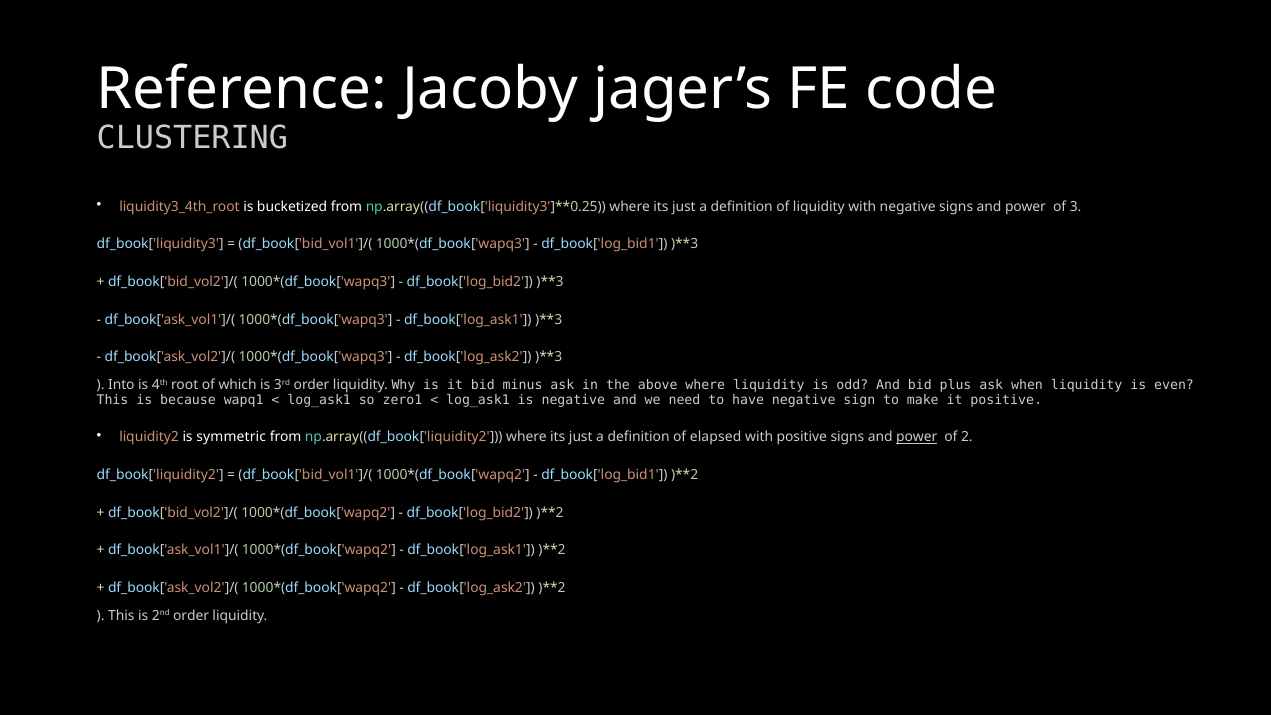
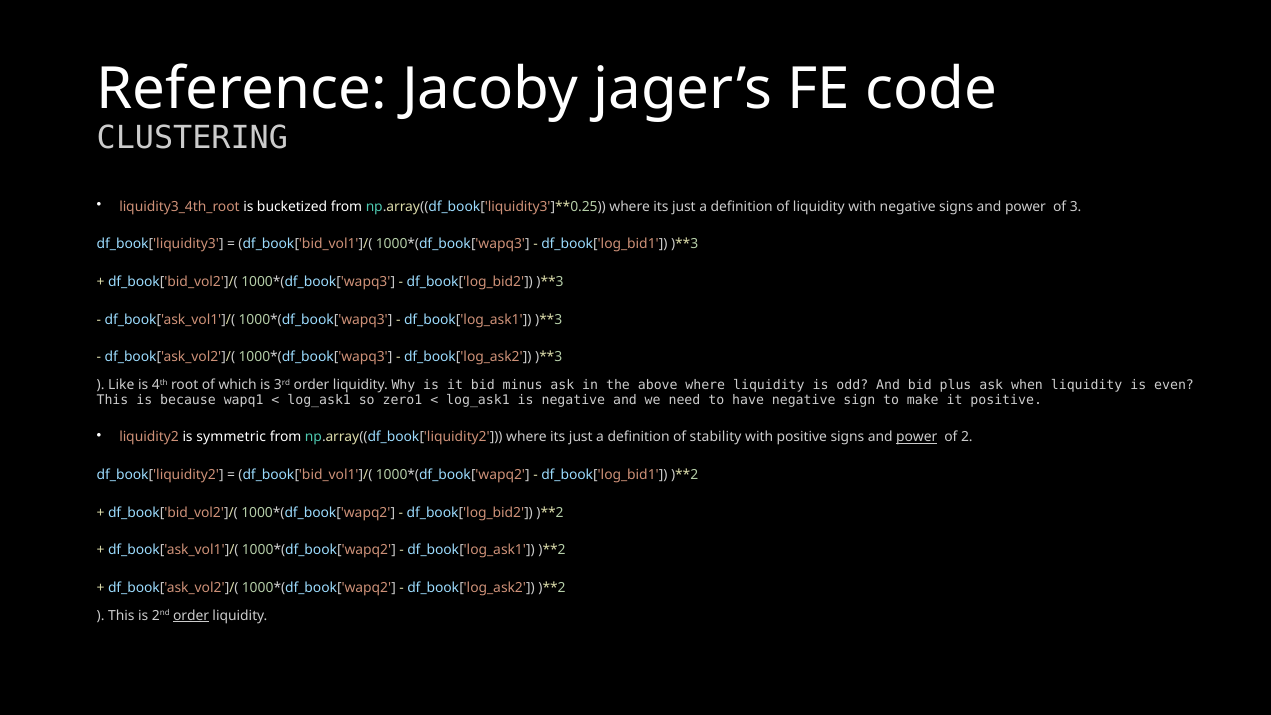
Into: Into -> Like
elapsed: elapsed -> stability
order at (191, 616) underline: none -> present
